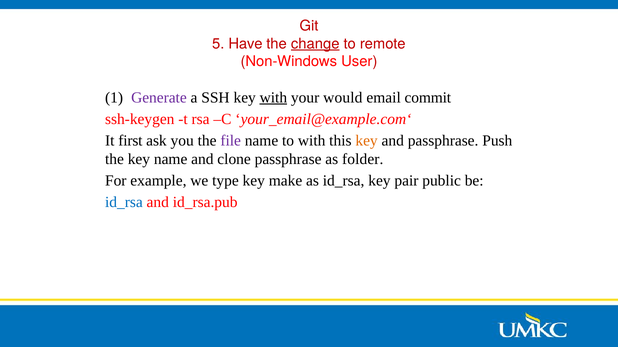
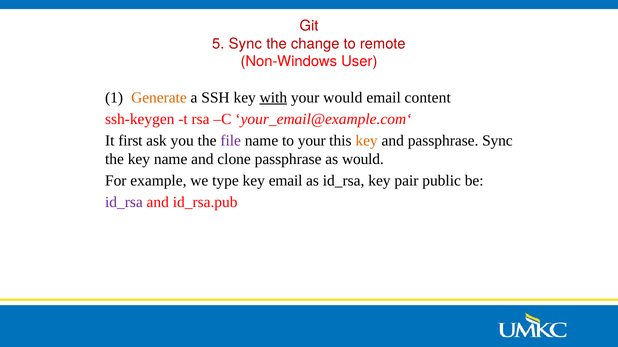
5 Have: Have -> Sync
change underline: present -> none
Generate colour: purple -> orange
commit: commit -> content
to with: with -> your
passphrase Push: Push -> Sync
as folder: folder -> would
key make: make -> email
id_rsa at (124, 203) colour: blue -> purple
